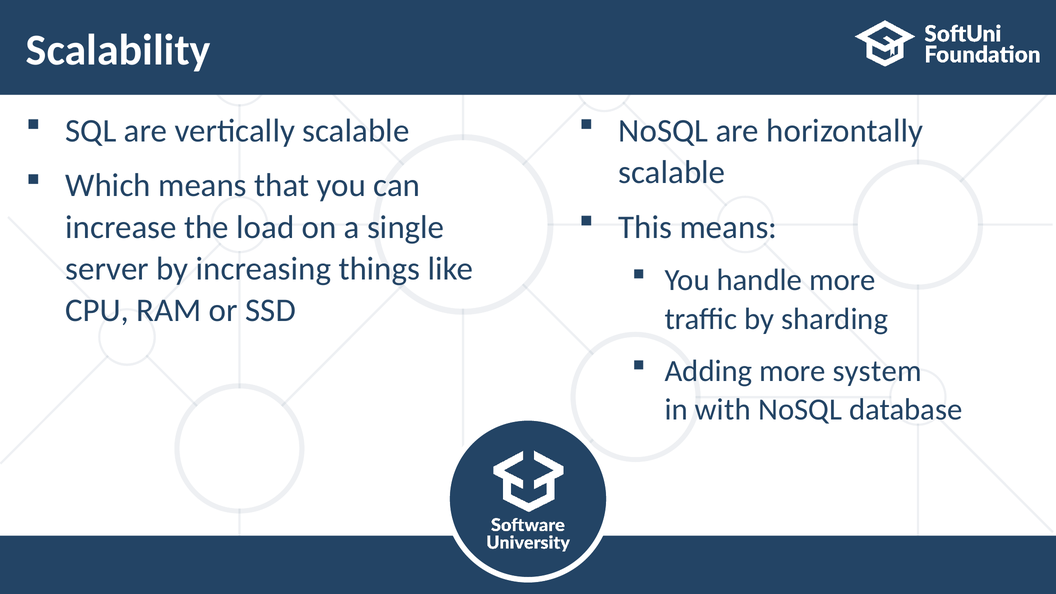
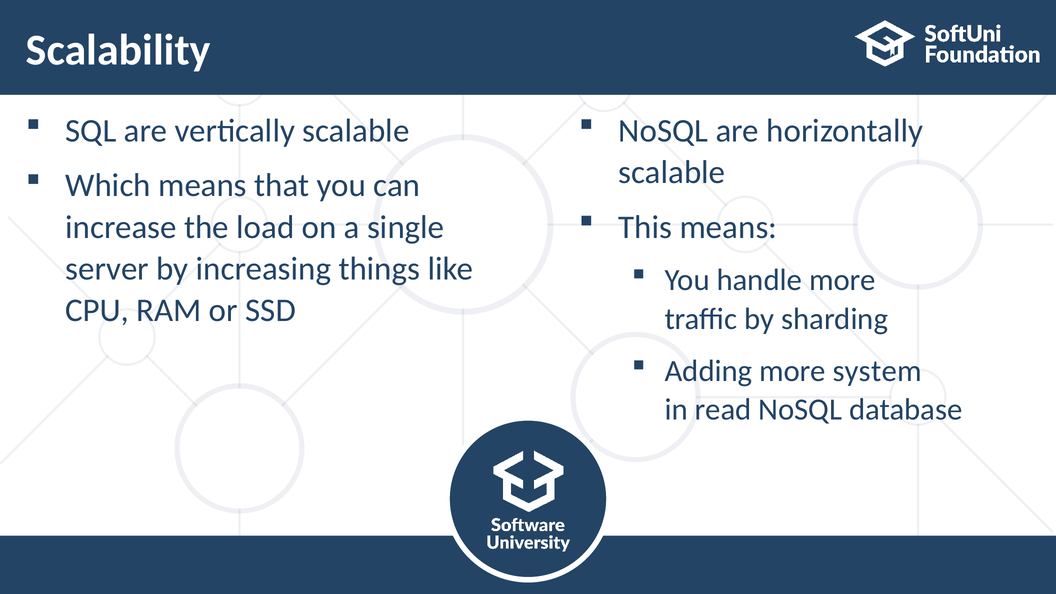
with: with -> read
